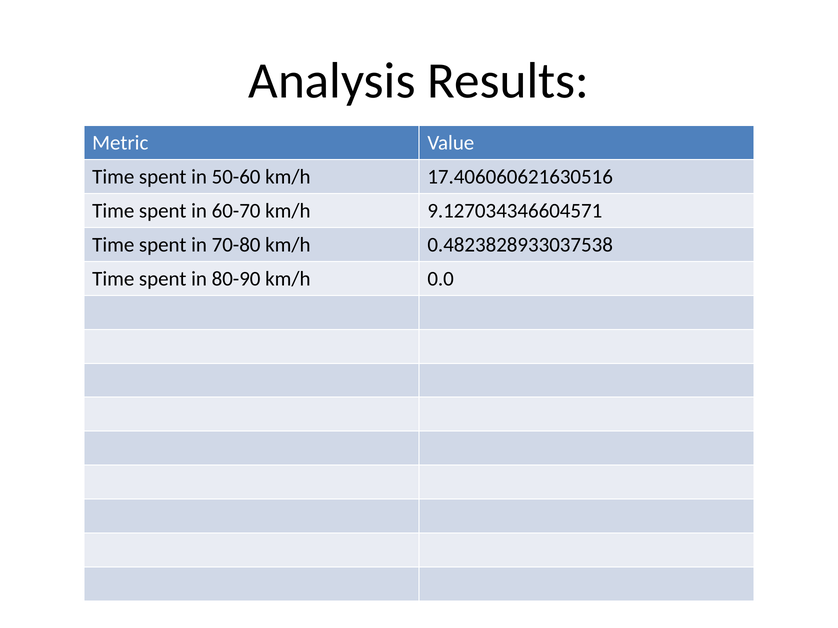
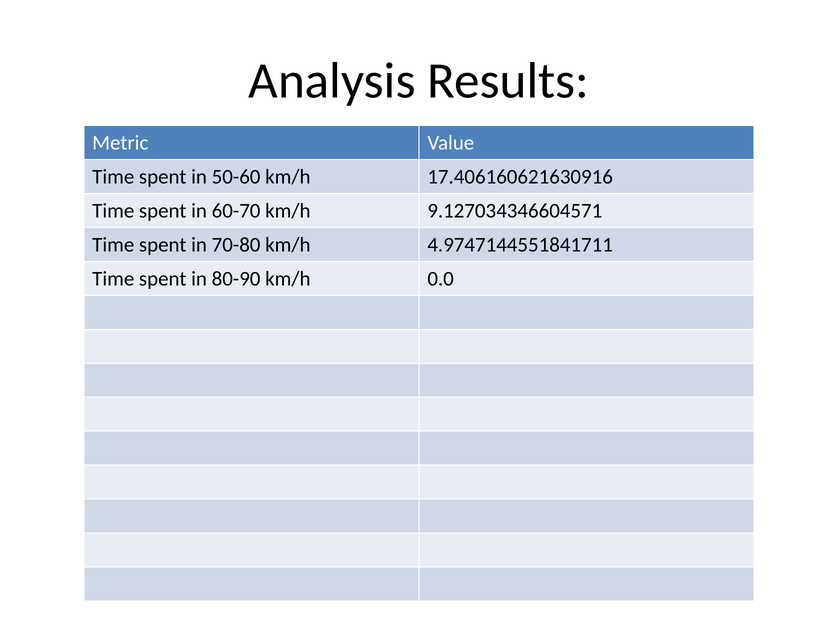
17.406060621630516: 17.406060621630516 -> 17.406160621630916
0.4823828933037538: 0.4823828933037538 -> 4.9747144551841711
